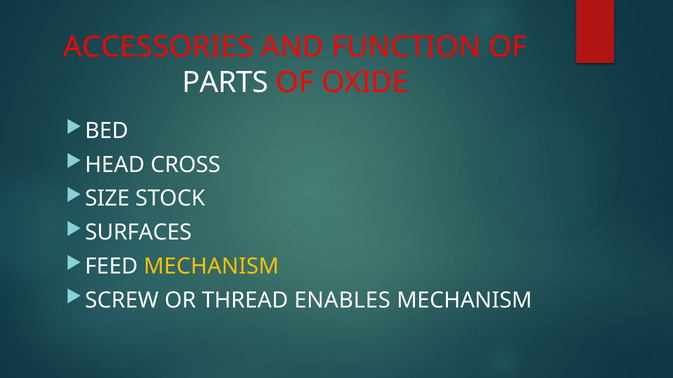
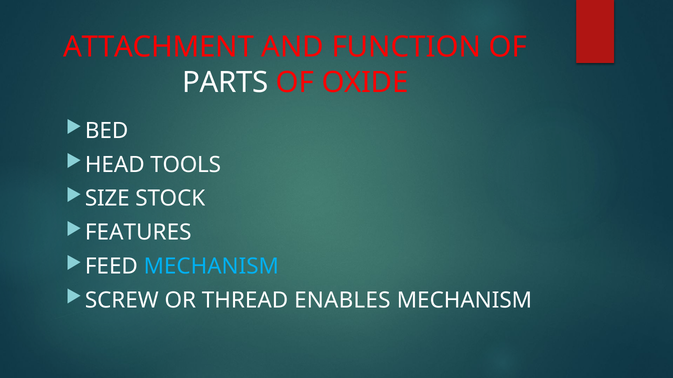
ACCESSORIES: ACCESSORIES -> ATTACHMENT
CROSS: CROSS -> TOOLS
SURFACES: SURFACES -> FEATURES
MECHANISM at (211, 267) colour: yellow -> light blue
